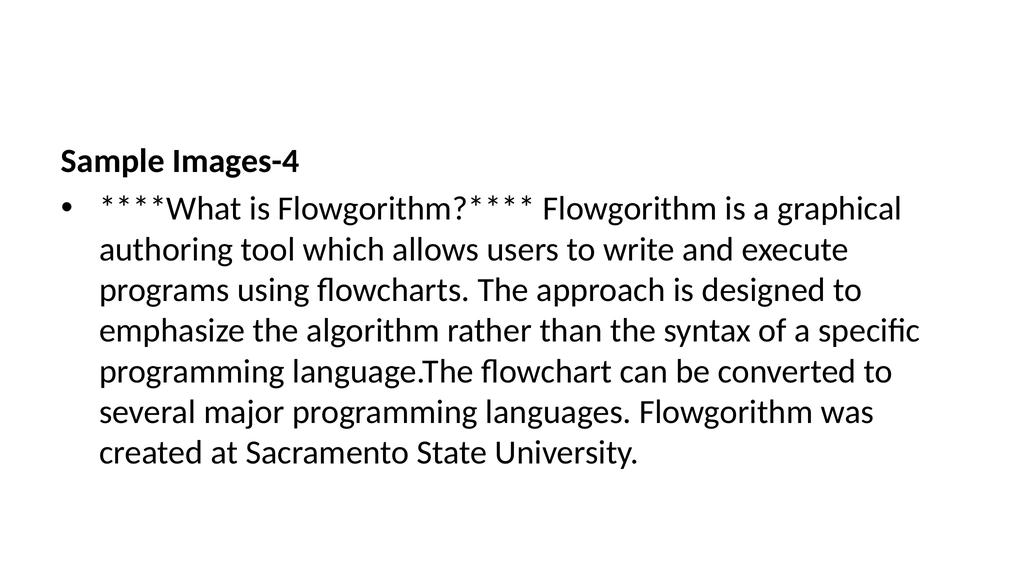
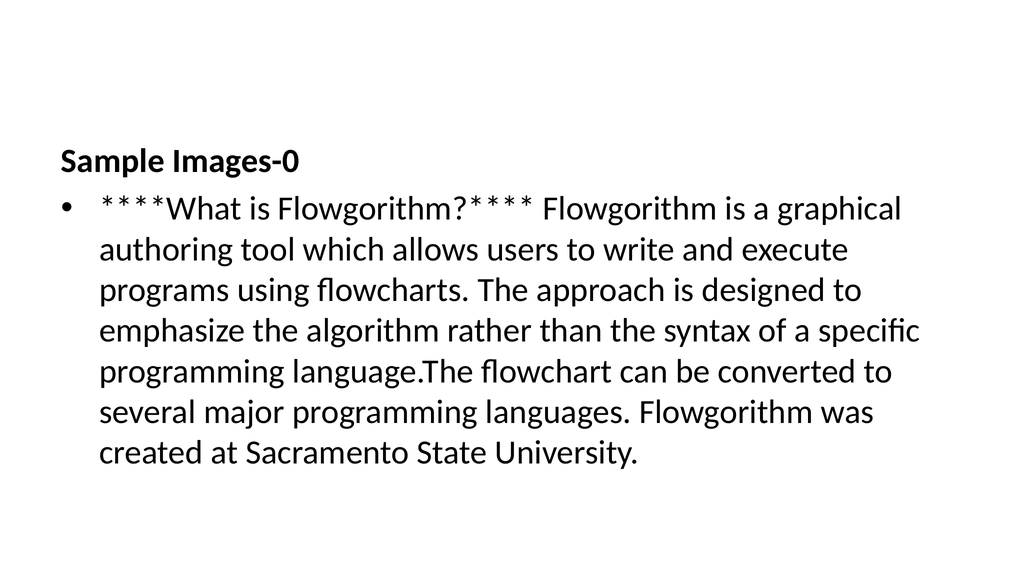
Images-4: Images-4 -> Images-0
